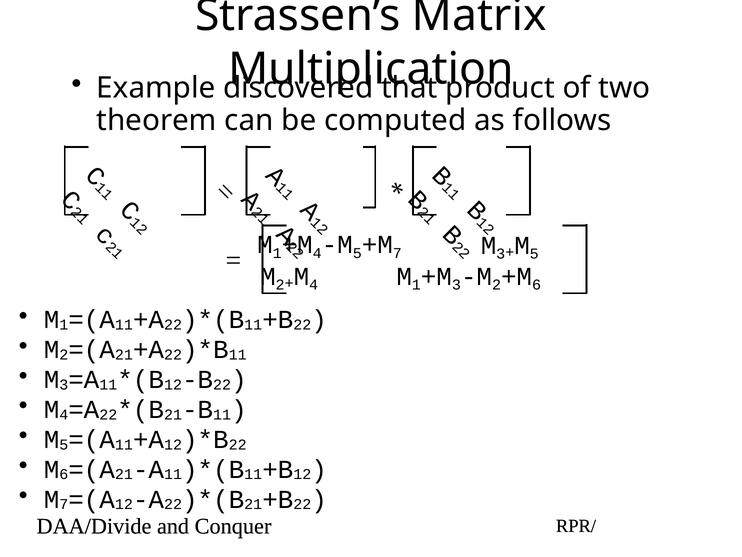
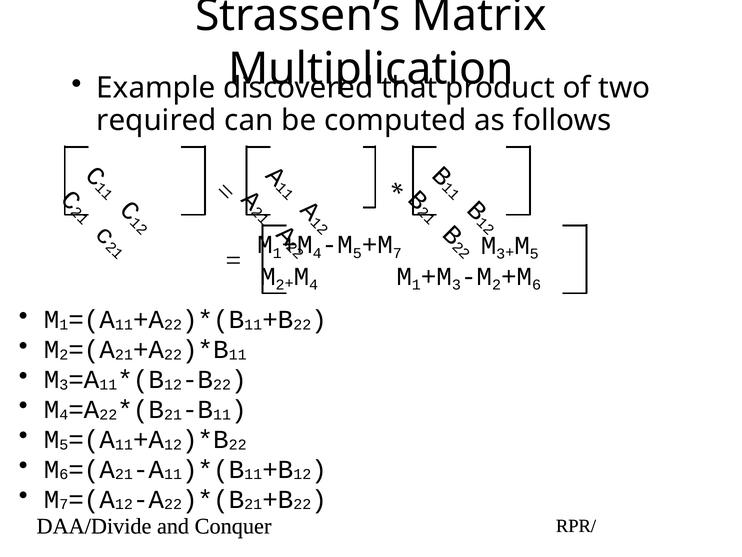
theorem: theorem -> required
